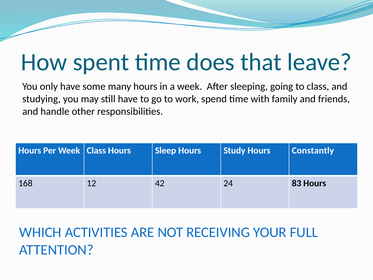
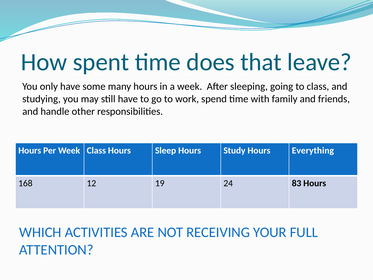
Constantly: Constantly -> Everything
42: 42 -> 19
